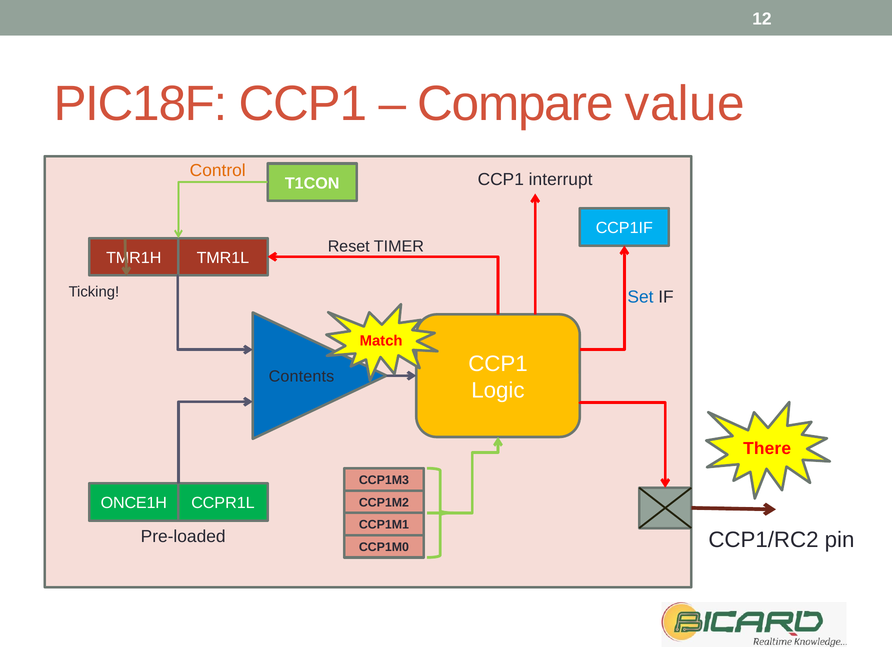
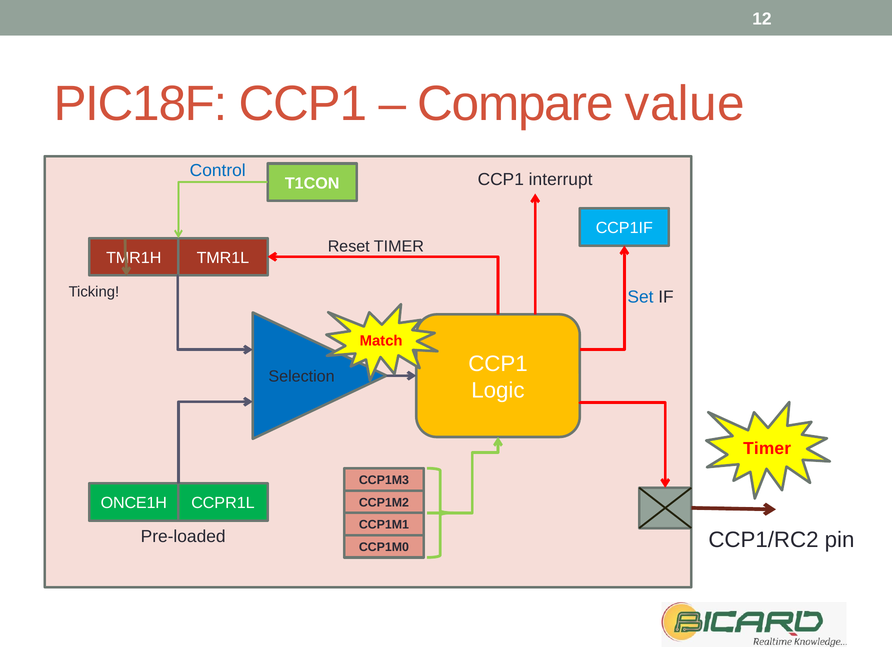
Control colour: orange -> blue
Contents: Contents -> Selection
There at (767, 448): There -> Timer
